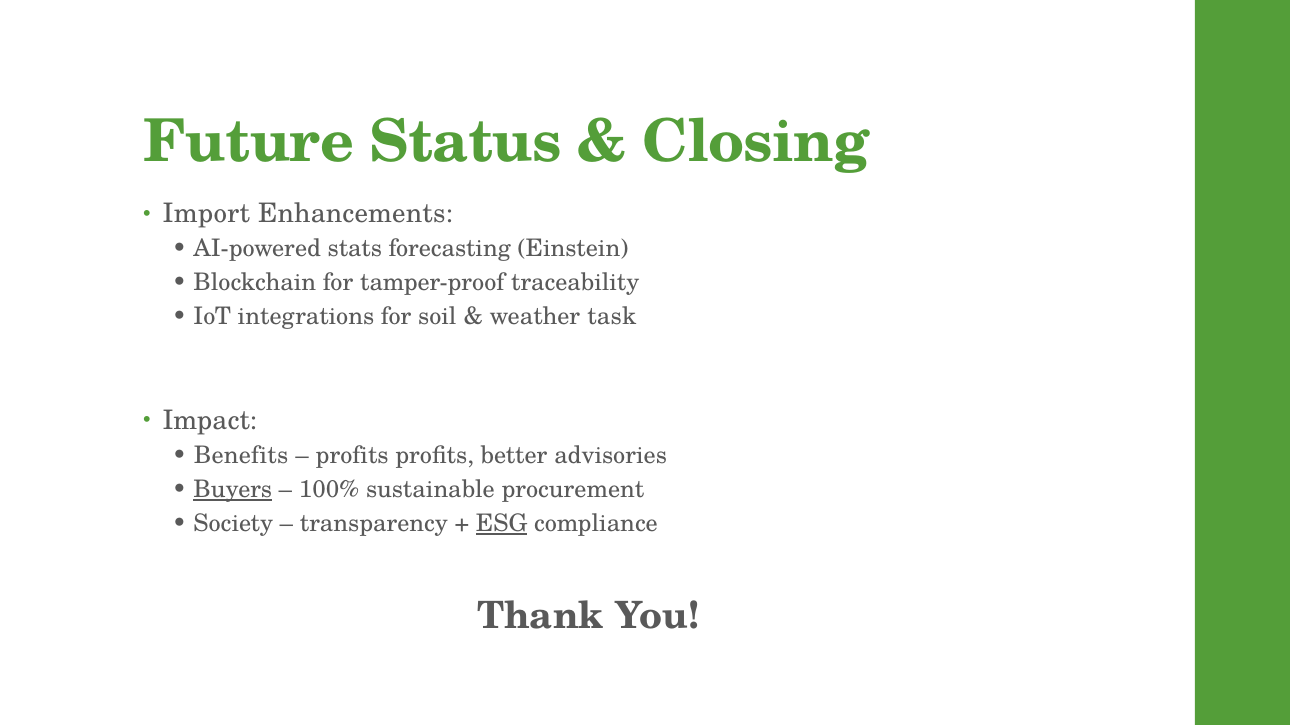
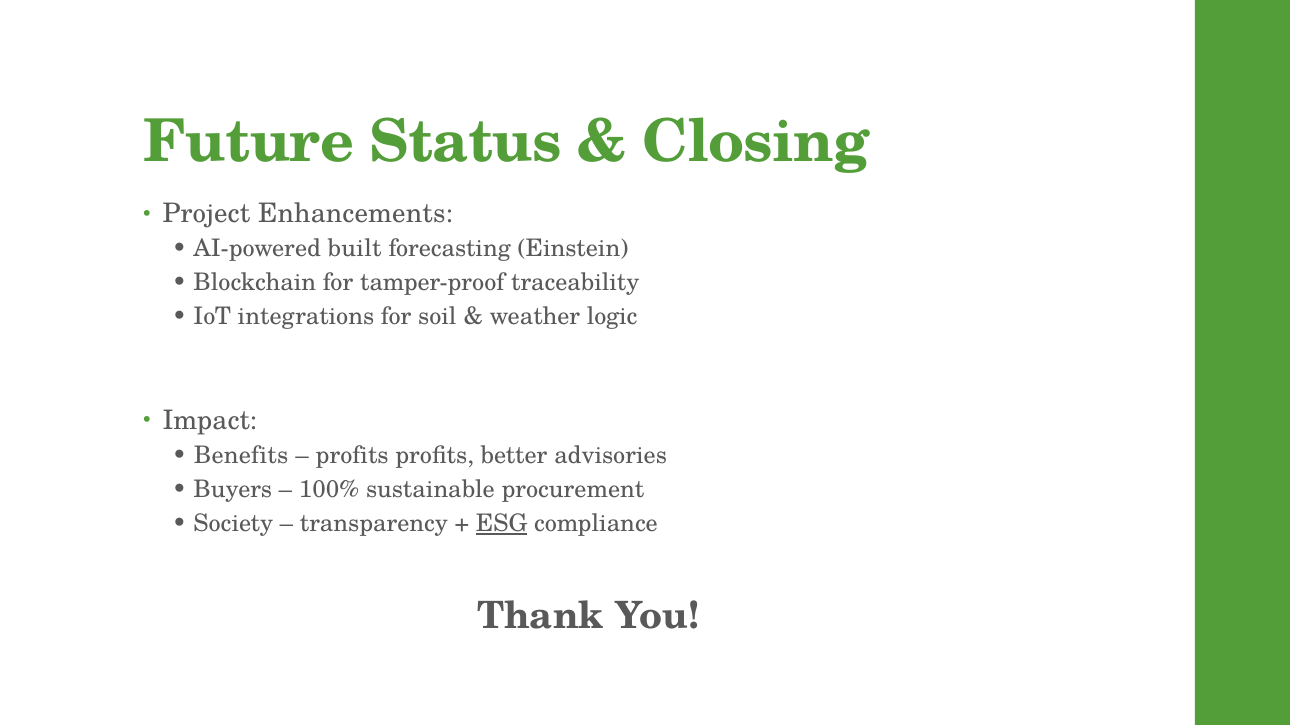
Import: Import -> Project
stats: stats -> built
task: task -> logic
Buyers underline: present -> none
